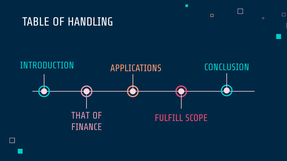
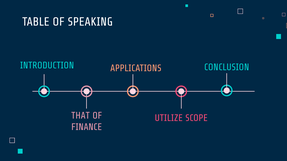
HANDLING: HANDLING -> SPEAKING
FULFILL: FULFILL -> UTILIZE
